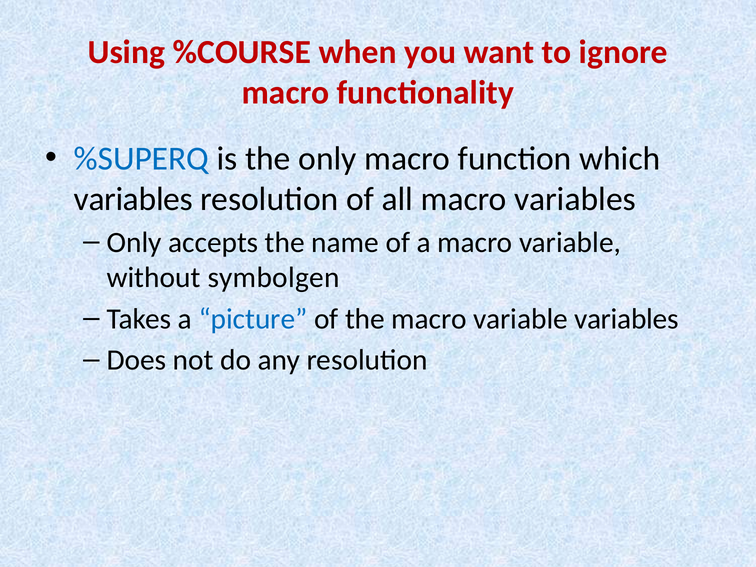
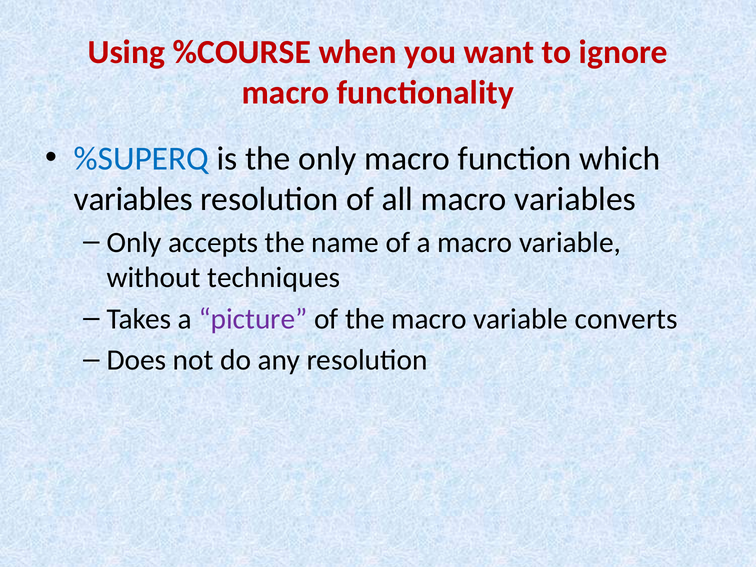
symbolgen: symbolgen -> techniques
picture colour: blue -> purple
variable variables: variables -> converts
